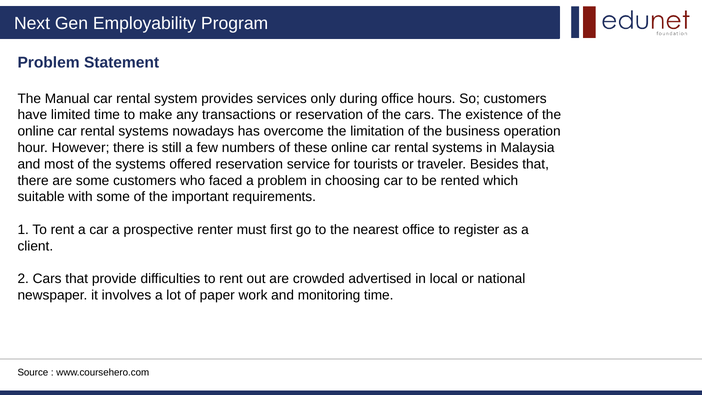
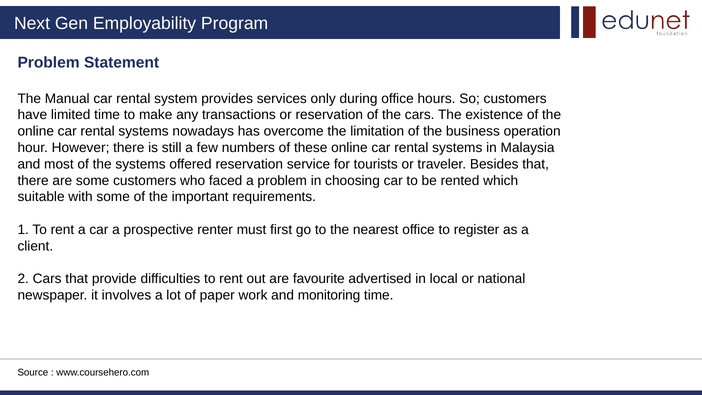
crowded: crowded -> favourite
